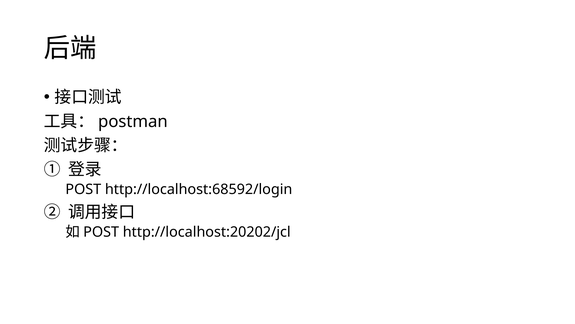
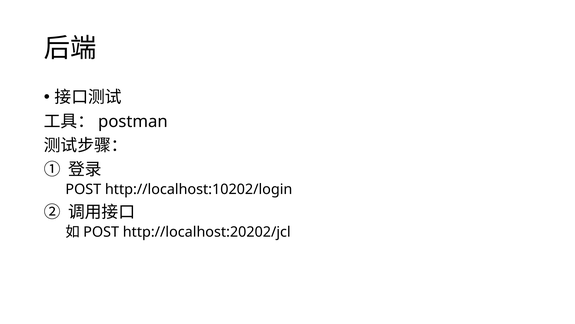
http://localhost:68592/login: http://localhost:68592/login -> http://localhost:10202/login
